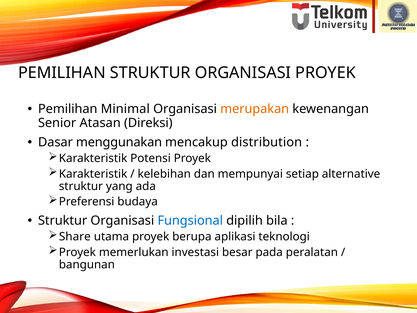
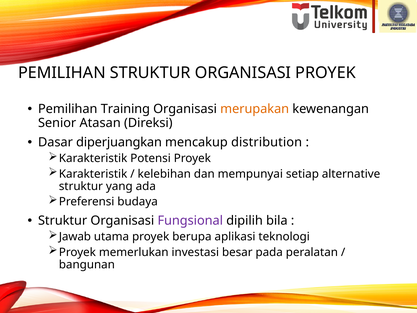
Minimal: Minimal -> Training
menggunakan: menggunakan -> diperjuangkan
Fungsional colour: blue -> purple
Share: Share -> Jawab
